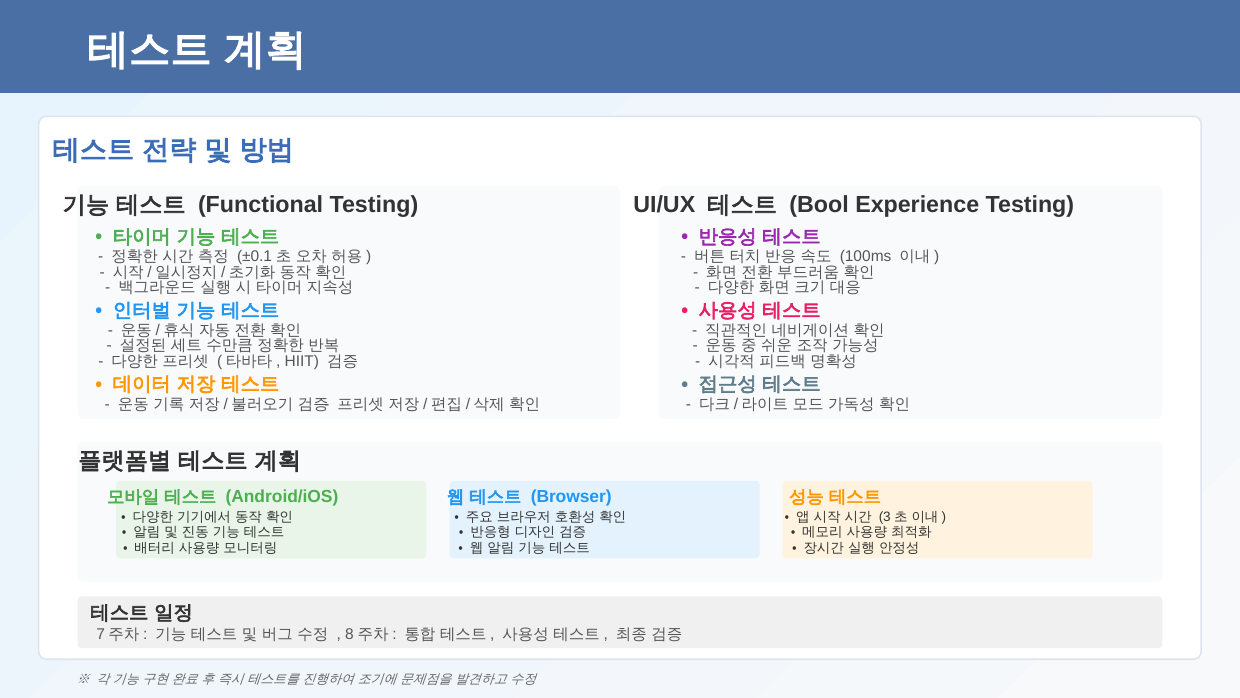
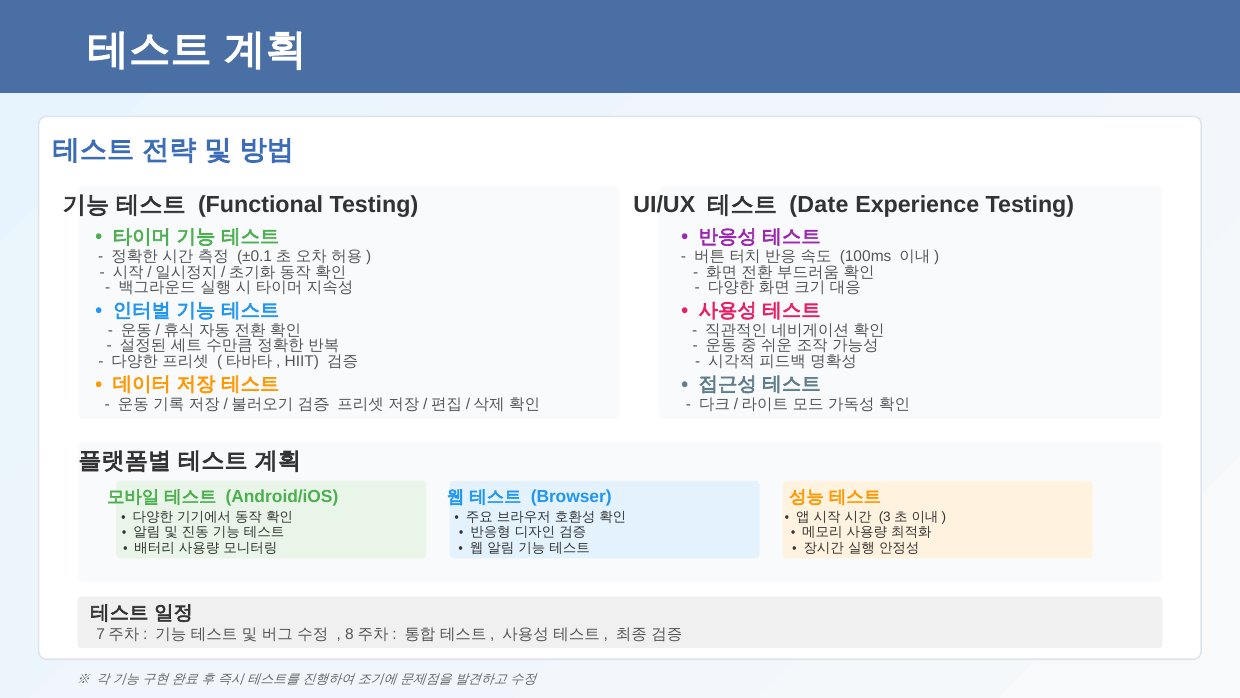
Bool: Bool -> Date
